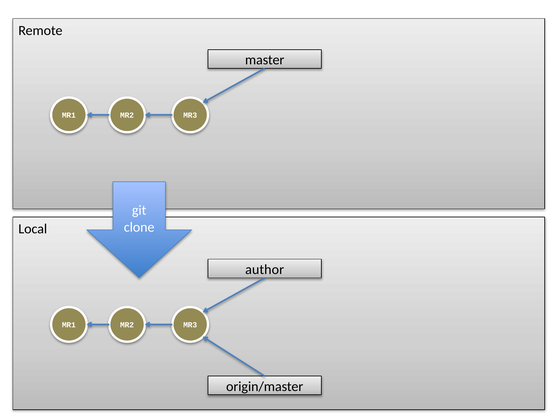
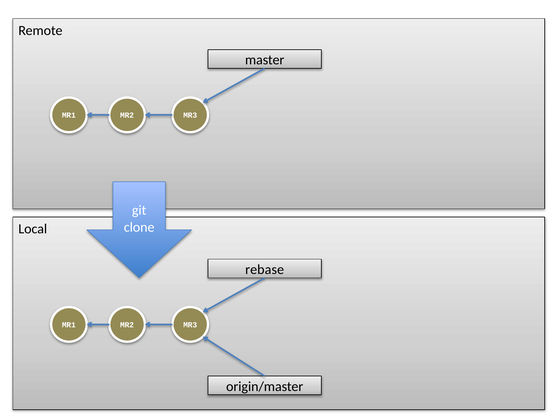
author: author -> rebase
